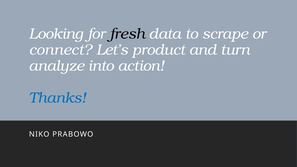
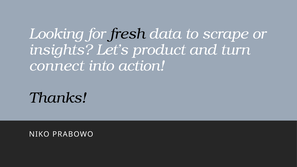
connect: connect -> insights
analyze: analyze -> connect
Thanks colour: blue -> black
